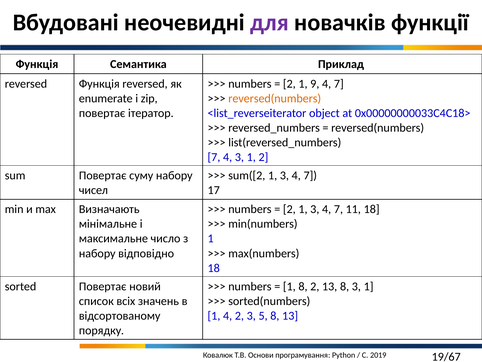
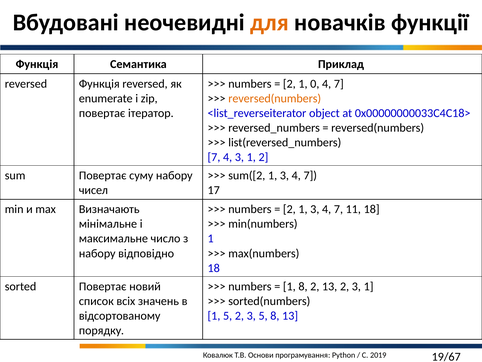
для colour: purple -> orange
9: 9 -> 0
13 8: 8 -> 2
1 4: 4 -> 5
